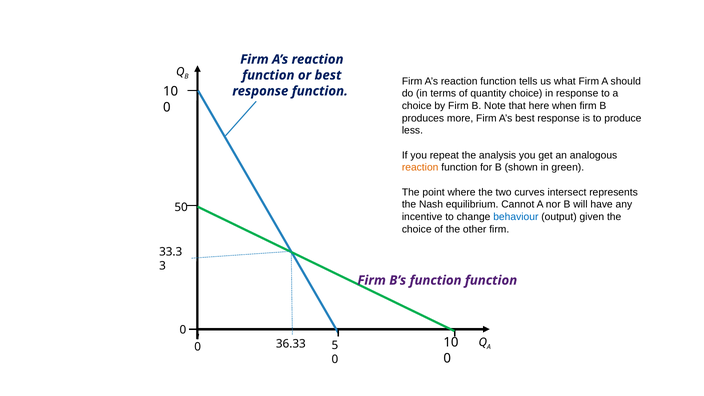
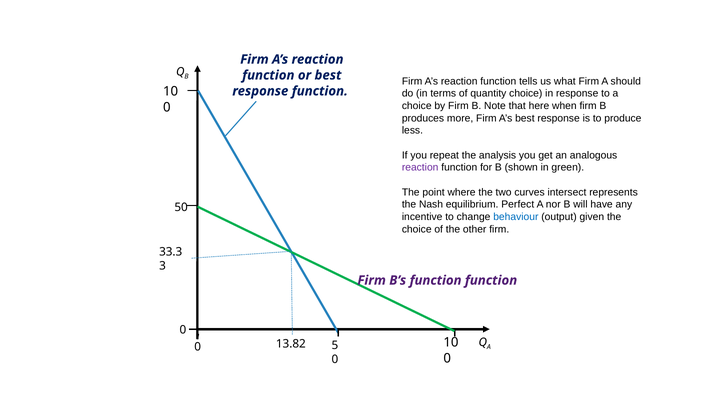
reaction at (420, 167) colour: orange -> purple
Cannot: Cannot -> Perfect
36.33: 36.33 -> 13.82
